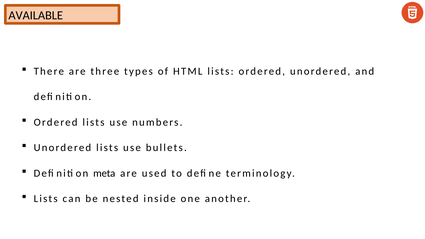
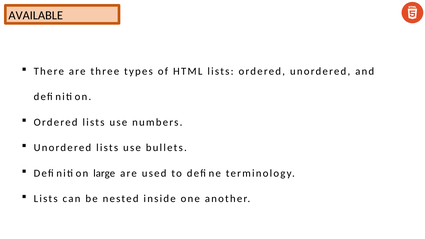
meta: meta -> large
